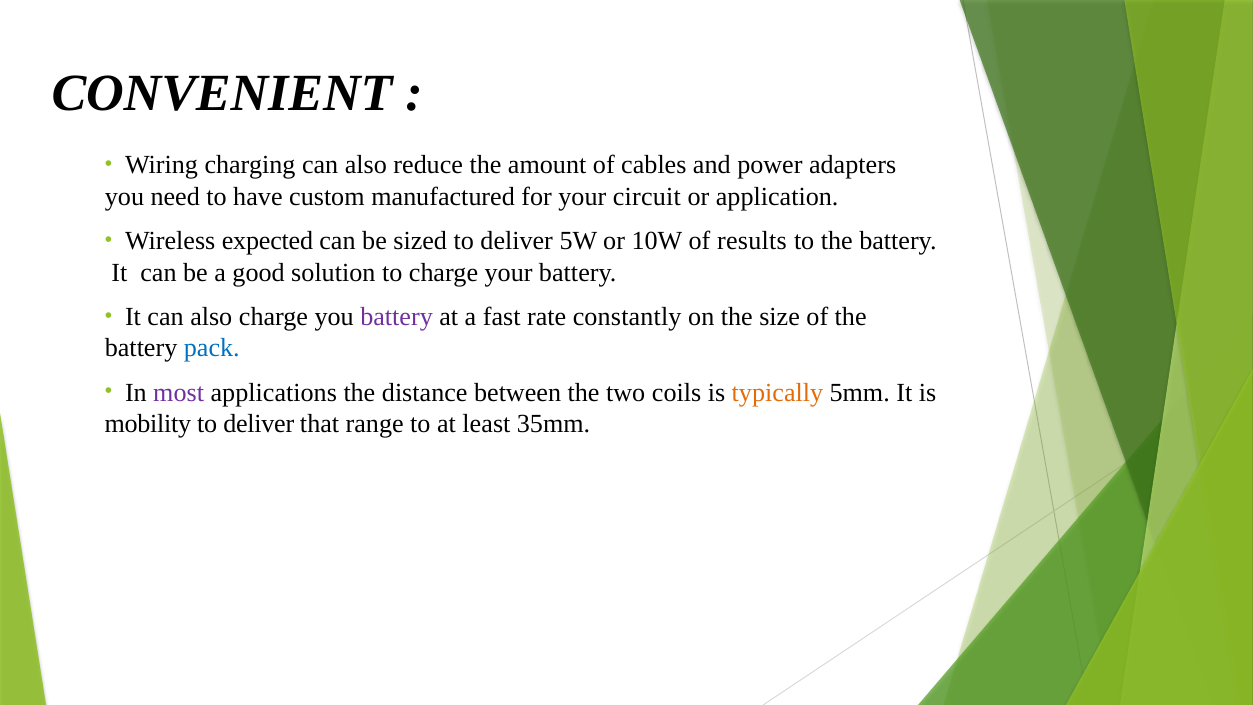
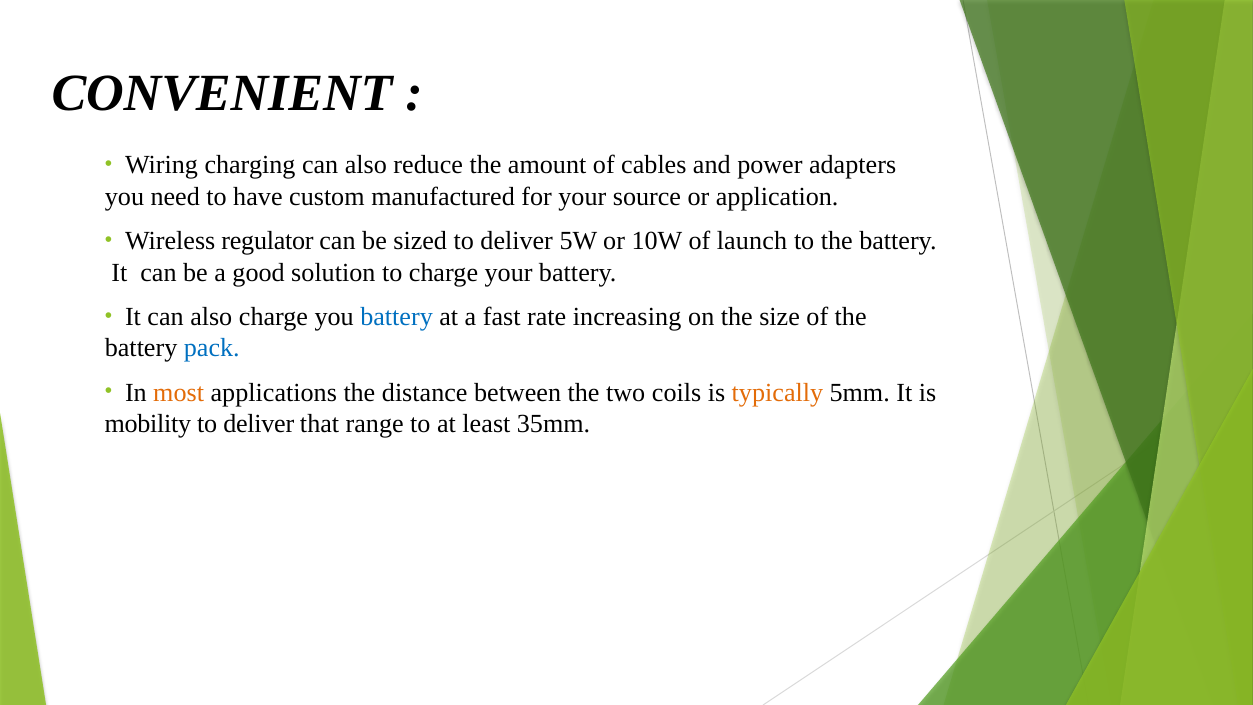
circuit: circuit -> source
expected: expected -> regulator
results: results -> launch
battery at (397, 317) colour: purple -> blue
constantly: constantly -> increasing
most colour: purple -> orange
